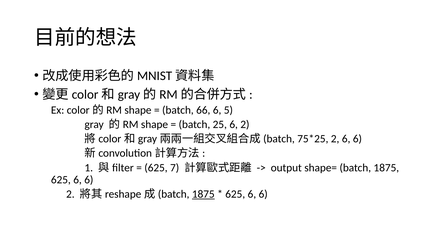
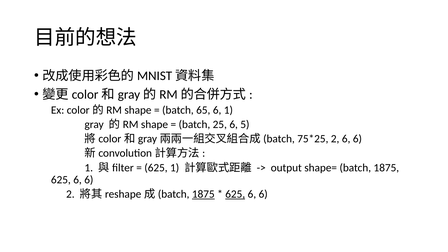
66: 66 -> 65
6 5: 5 -> 1
25 6 2: 2 -> 5
625 7: 7 -> 1
625 at (235, 194) underline: none -> present
